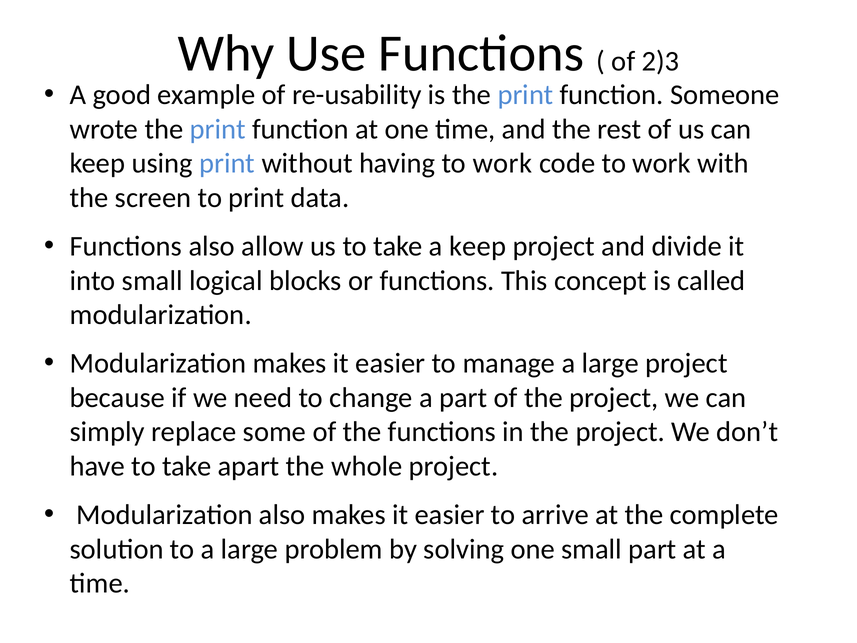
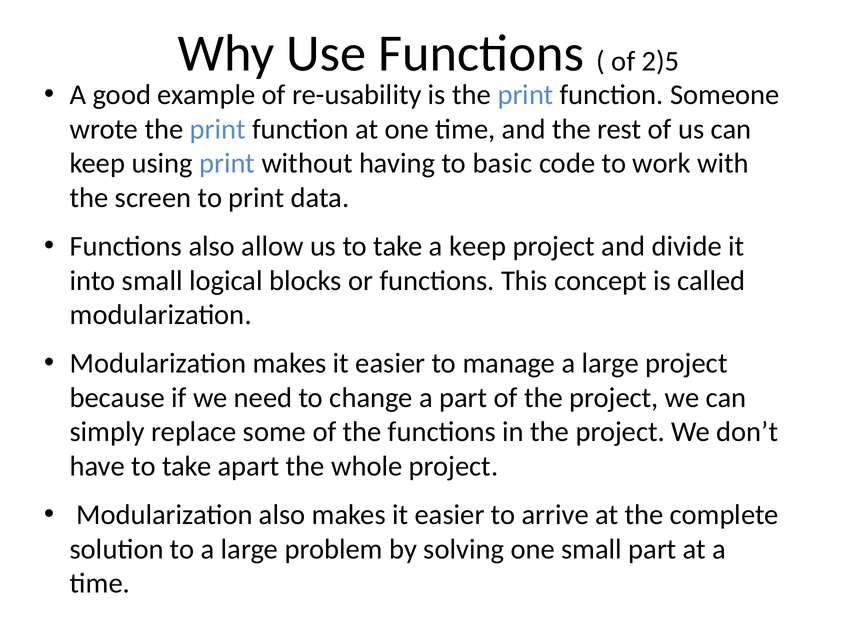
2)3: 2)3 -> 2)5
having to work: work -> basic
